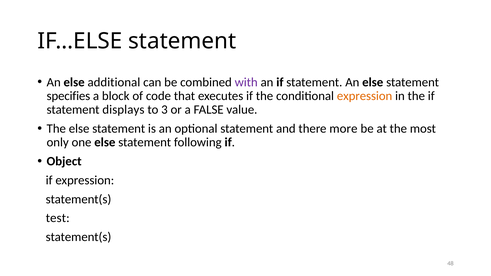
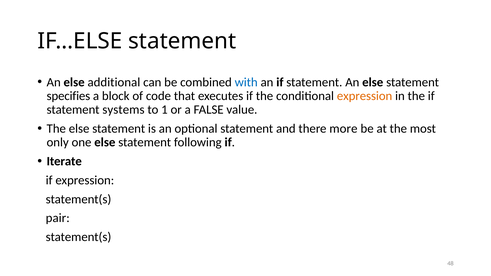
with colour: purple -> blue
displays: displays -> systems
3: 3 -> 1
Object: Object -> Iterate
test: test -> pair
